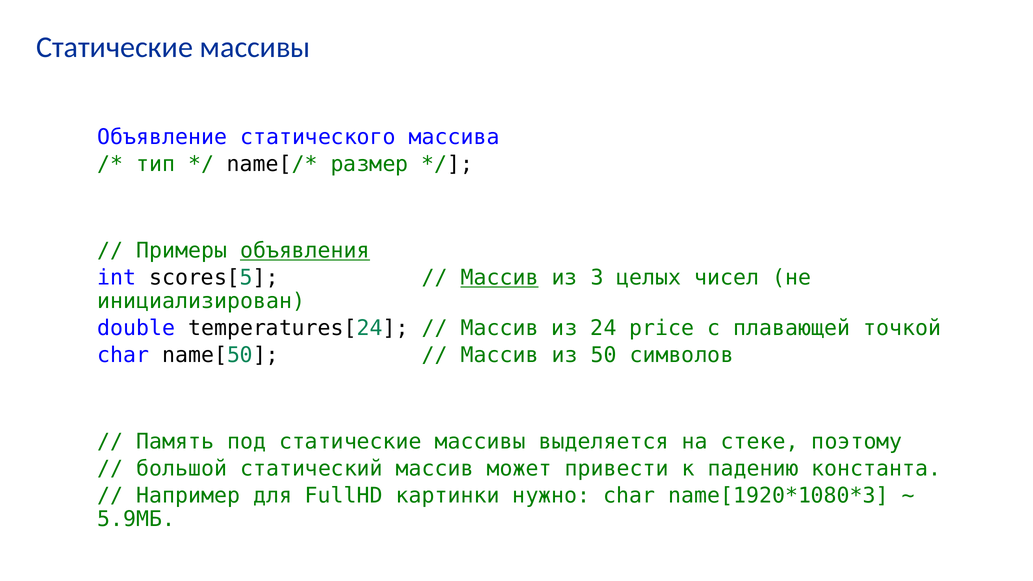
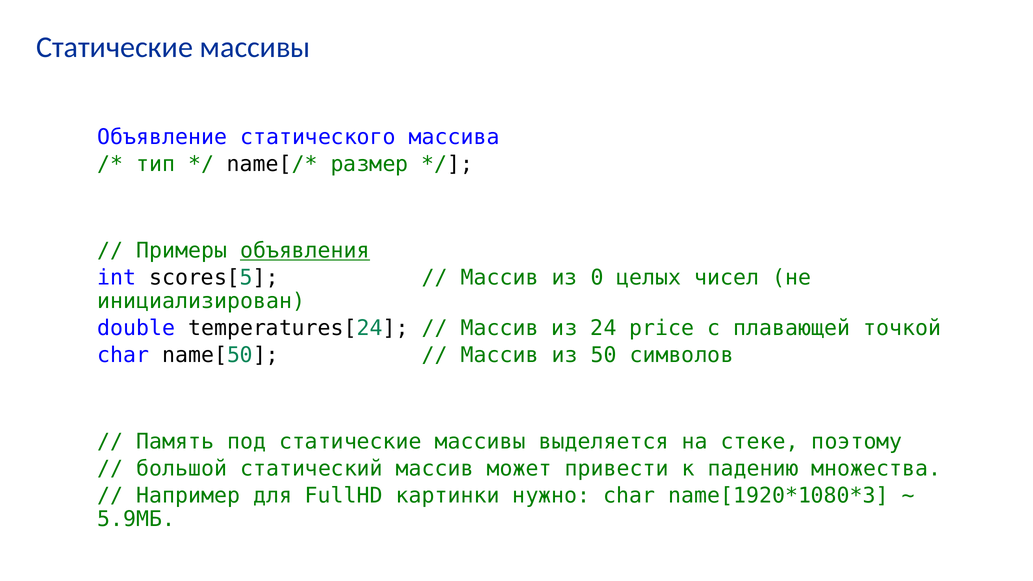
Массив at (500, 278) underline: present -> none
3: 3 -> 0
константа: константа -> множества
